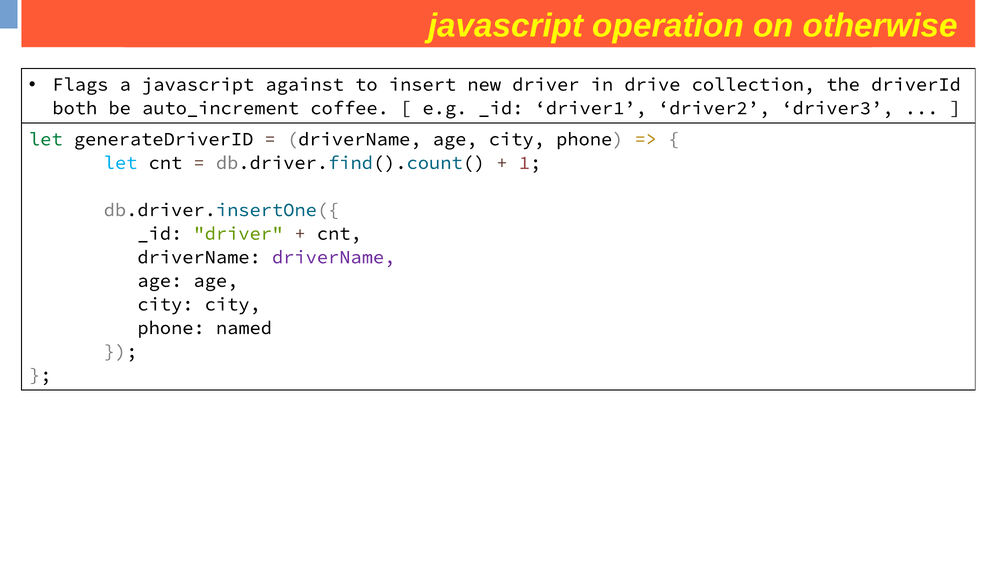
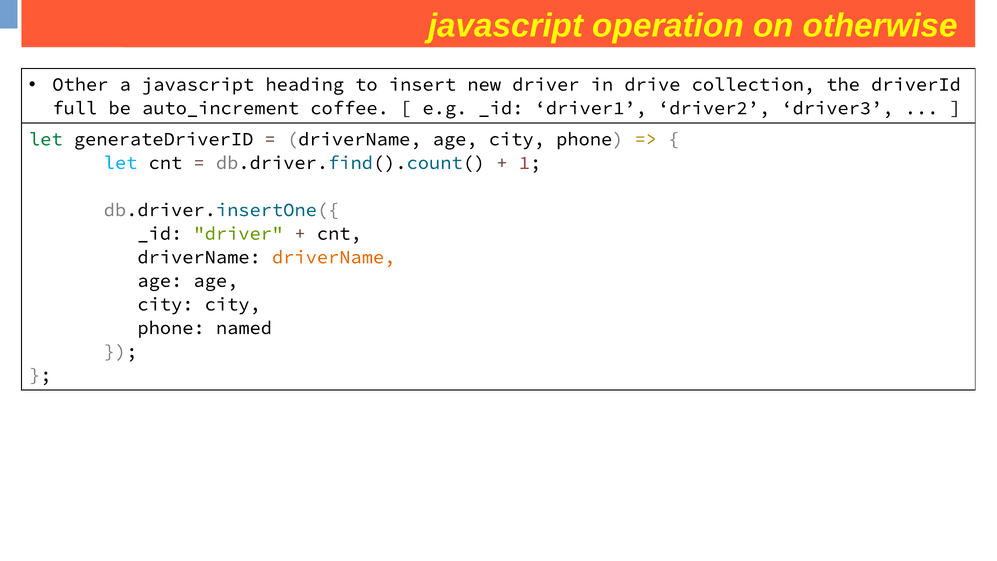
Flags: Flags -> Other
against: against -> heading
both: both -> full
driverName at (334, 257) colour: purple -> orange
